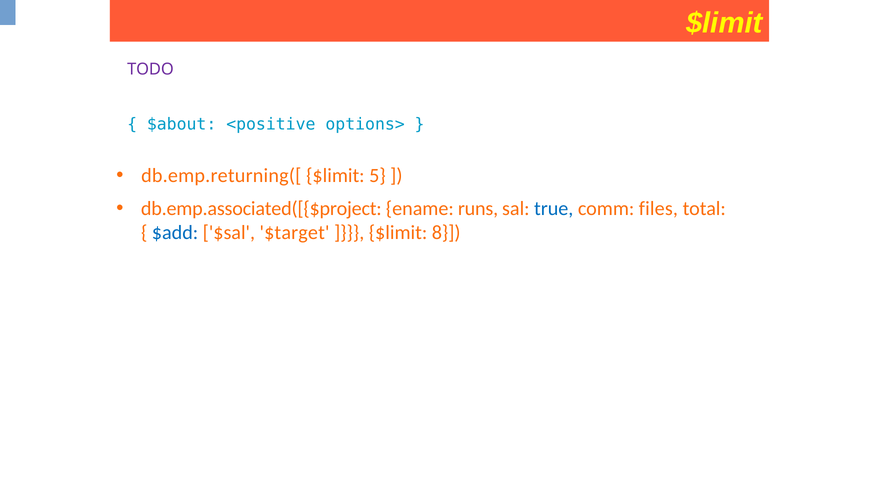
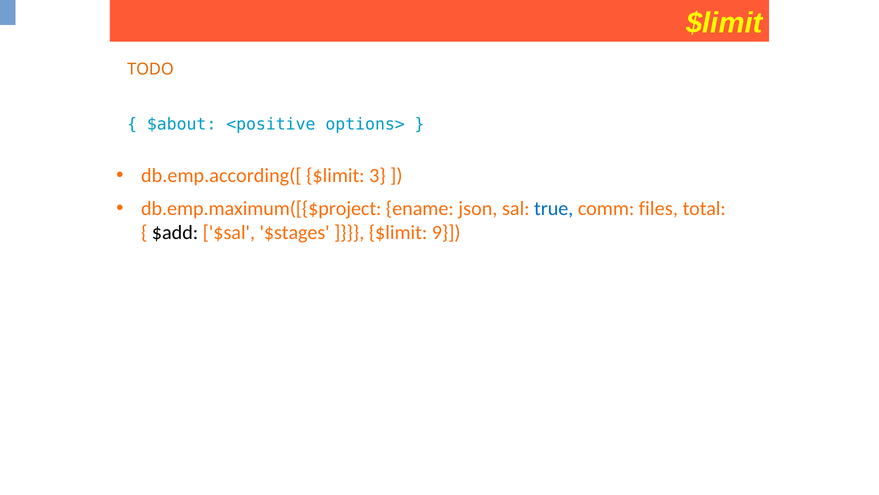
TODO colour: purple -> orange
db.emp.returning([: db.emp.returning([ -> db.emp.according([
5: 5 -> 3
db.emp.associated([{$project: db.emp.associated([{$project -> db.emp.maximum([{$project
runs: runs -> json
$add colour: blue -> black
$target: $target -> $stages
8: 8 -> 9
